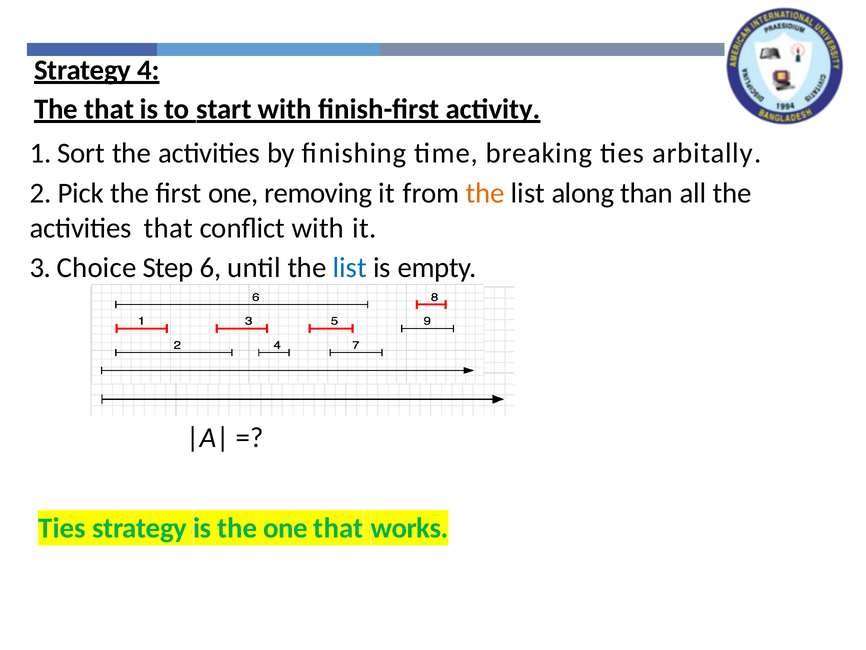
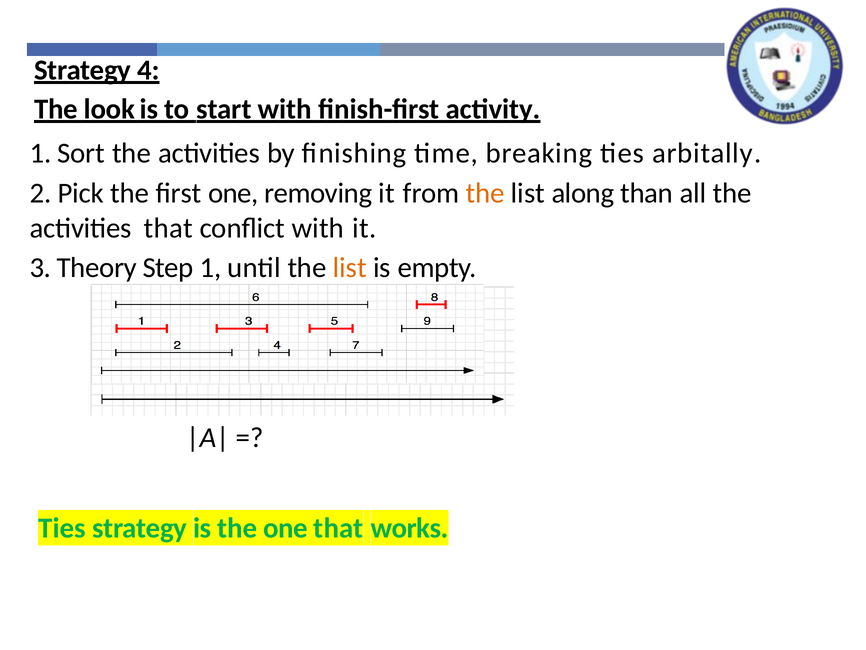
The that: that -> look
Choice: Choice -> Theory
Step 6: 6 -> 1
list at (350, 267) colour: blue -> orange
